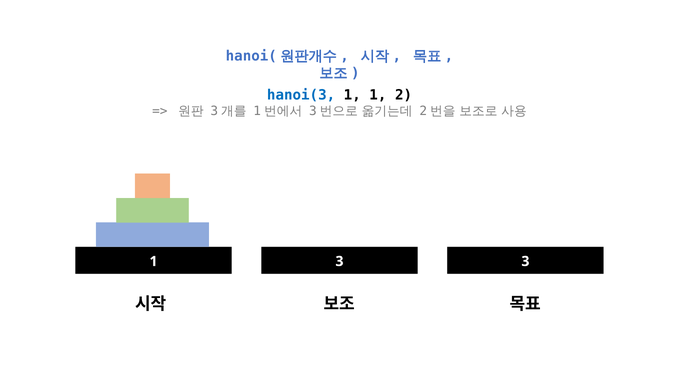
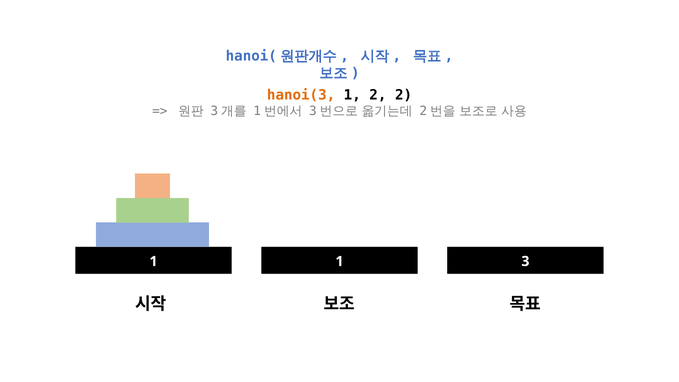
hanoi(3 colour: blue -> orange
1 1: 1 -> 2
1 3: 3 -> 1
